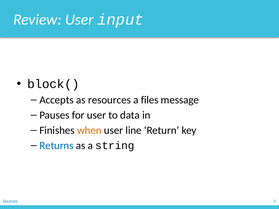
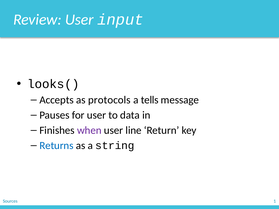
block(: block( -> looks(
resources: resources -> protocols
files: files -> tells
when colour: orange -> purple
